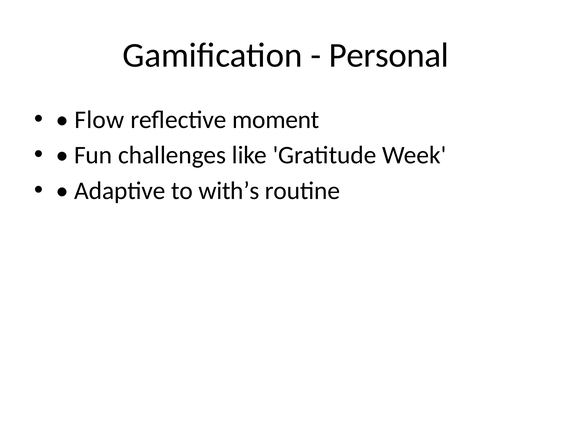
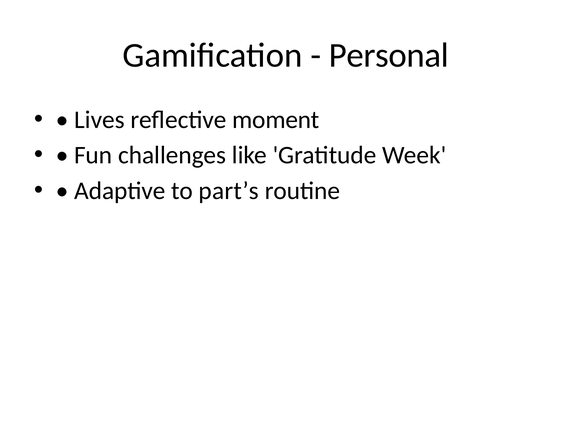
Flow: Flow -> Lives
with’s: with’s -> part’s
